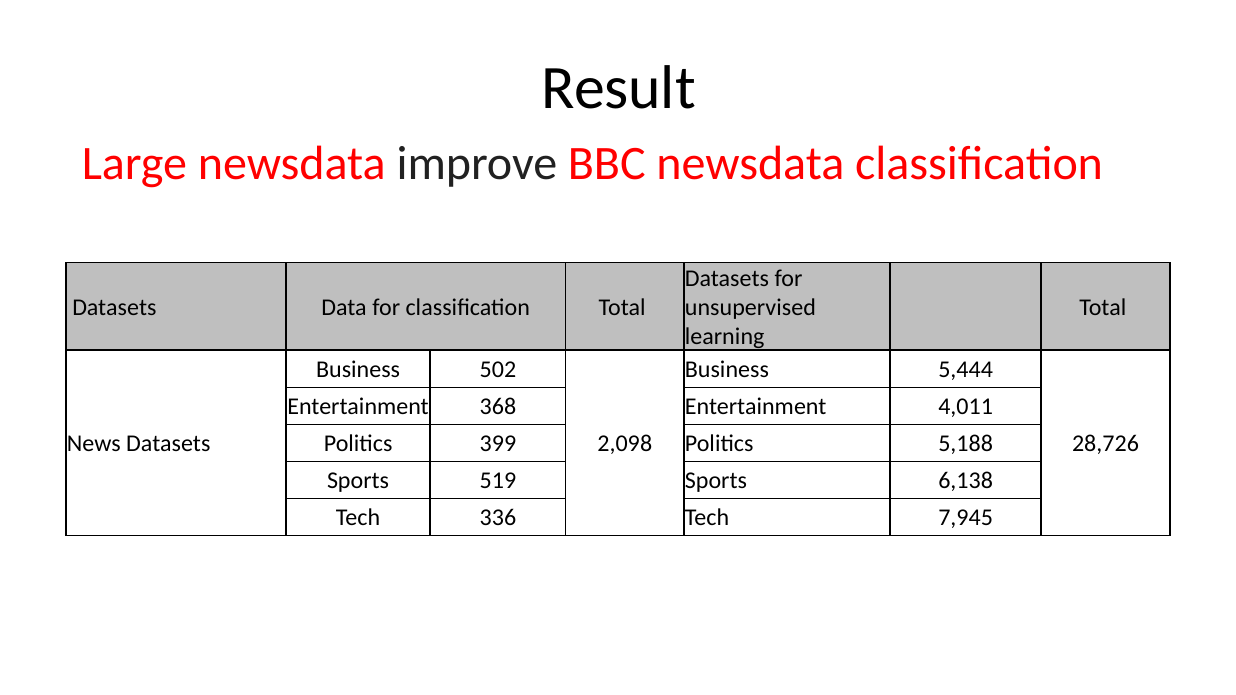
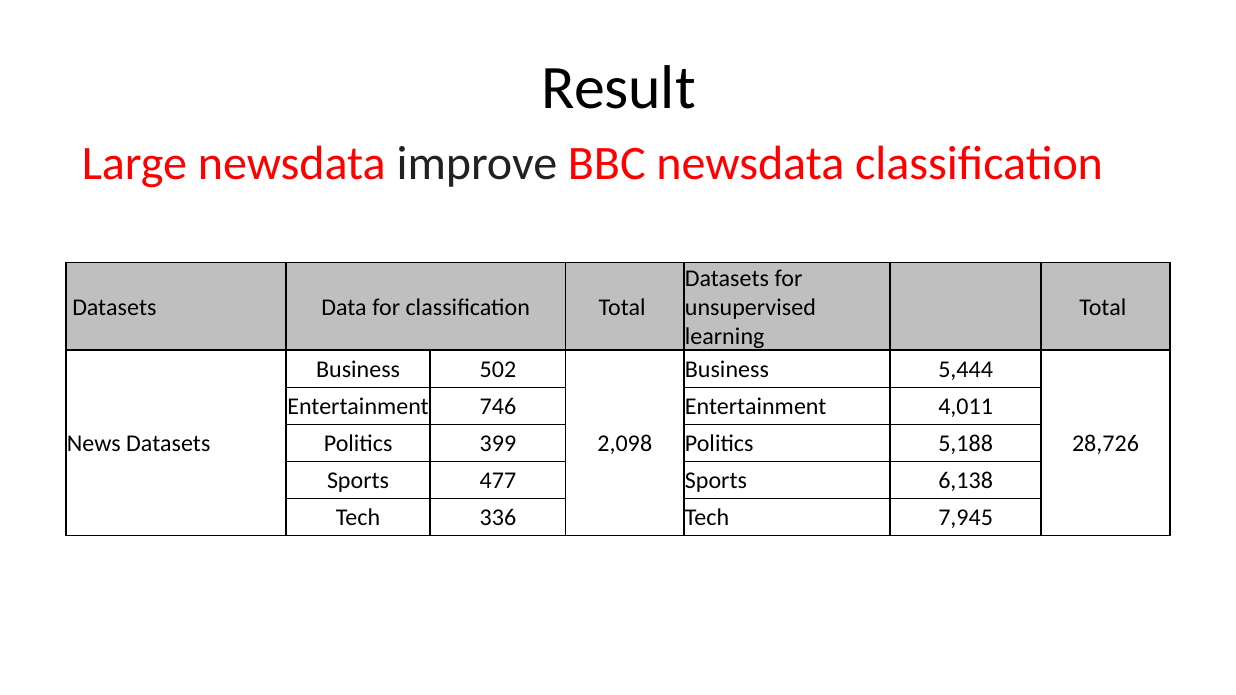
368: 368 -> 746
519: 519 -> 477
